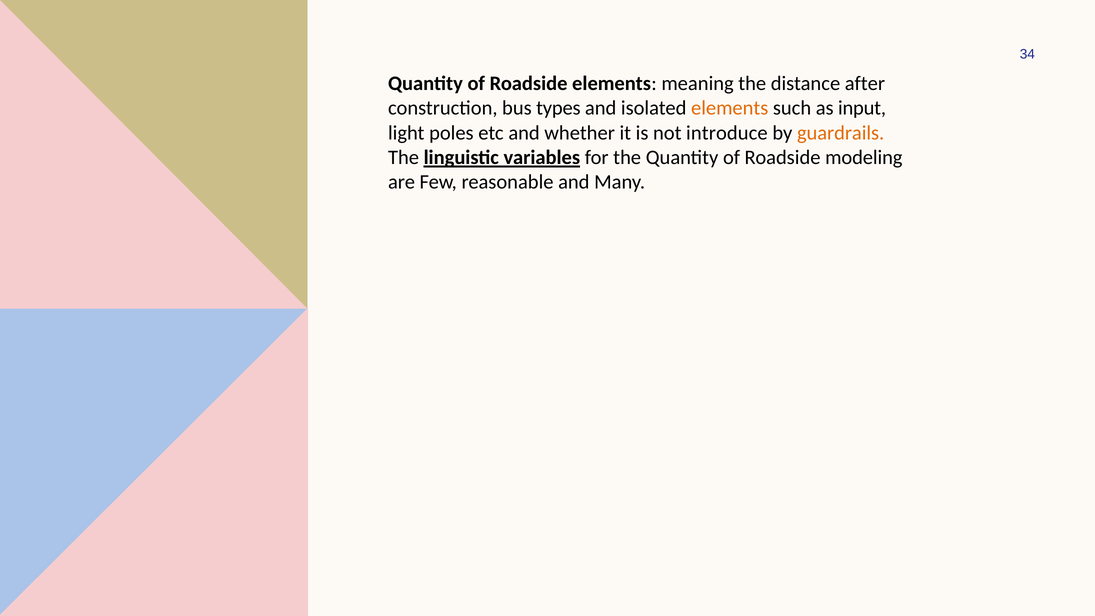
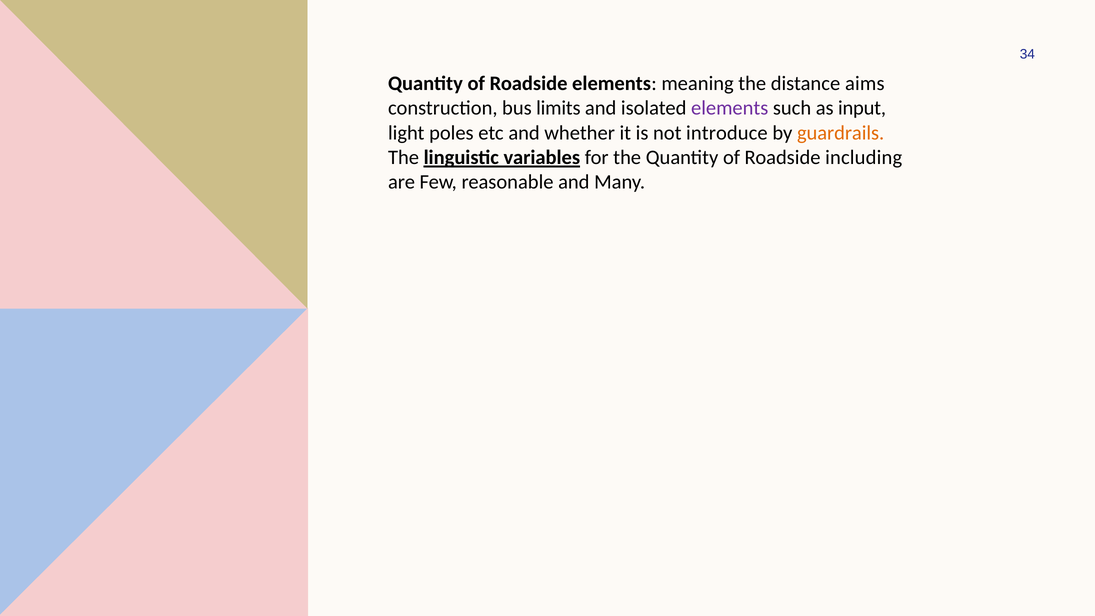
after: after -> aims
types: types -> limits
elements at (730, 108) colour: orange -> purple
modeling: modeling -> including
